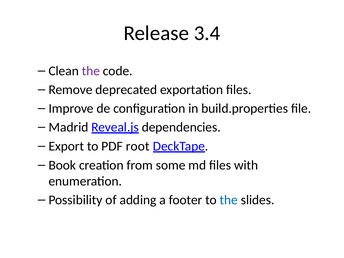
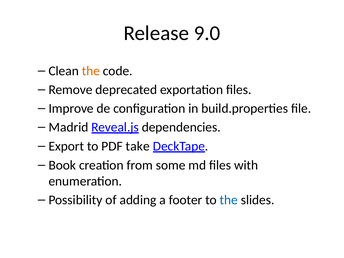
3.4: 3.4 -> 9.0
the at (91, 71) colour: purple -> orange
root: root -> take
